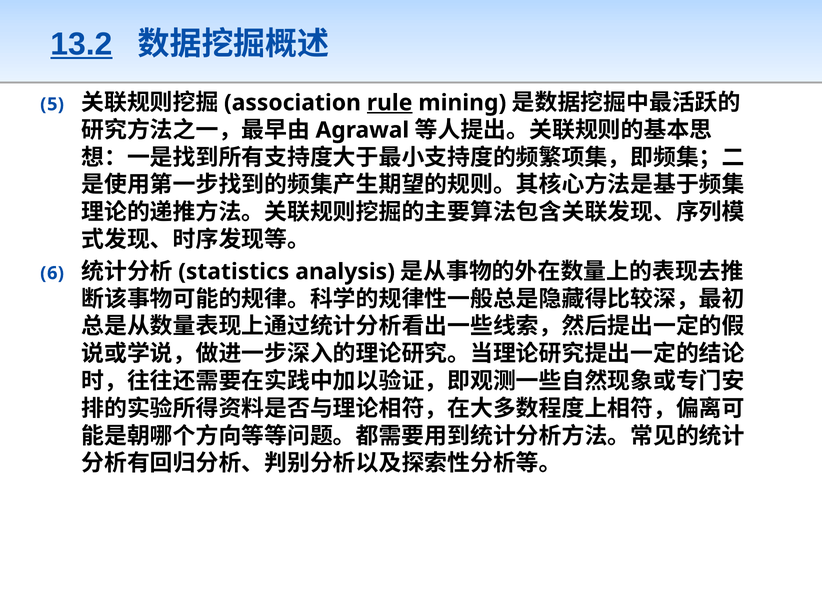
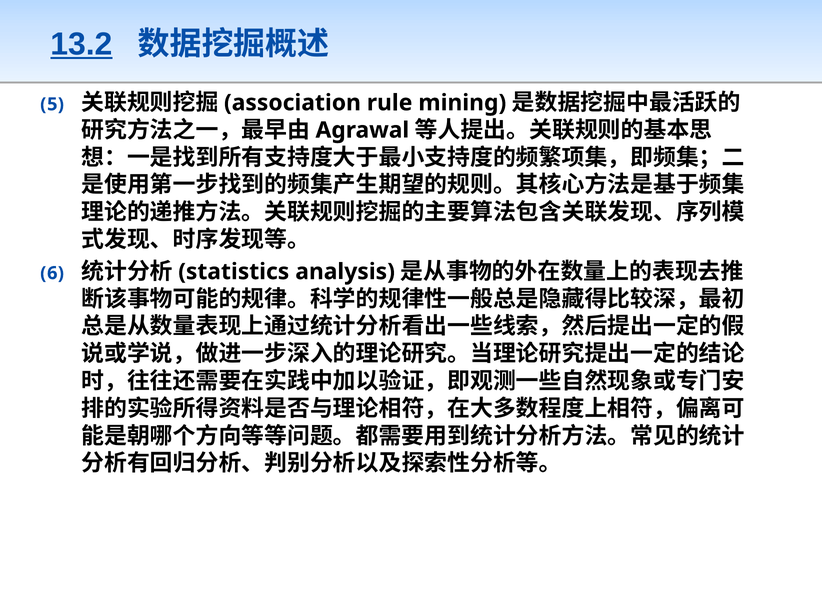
rule underline: present -> none
